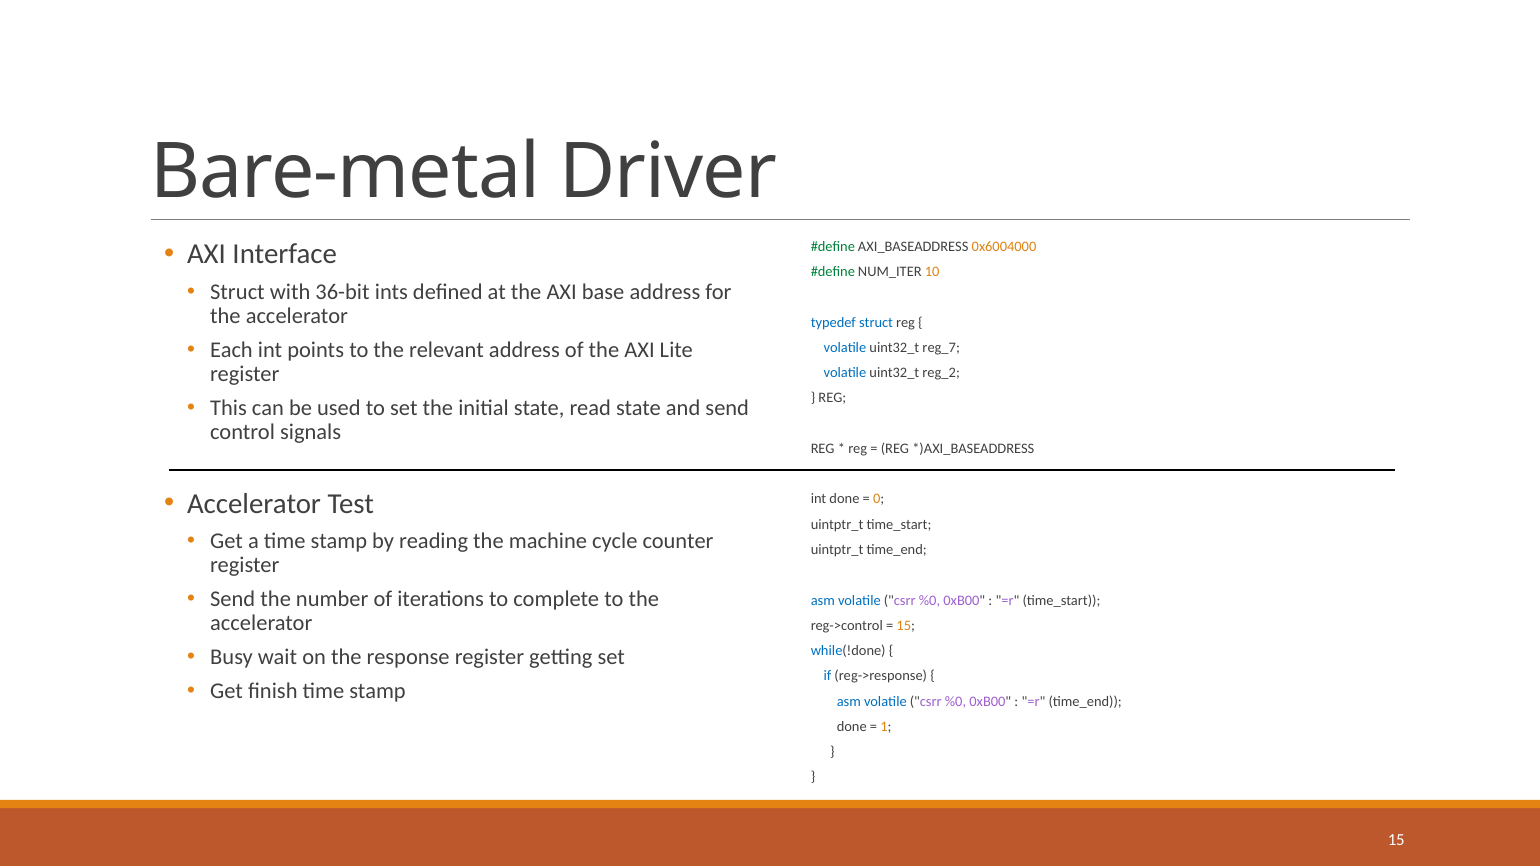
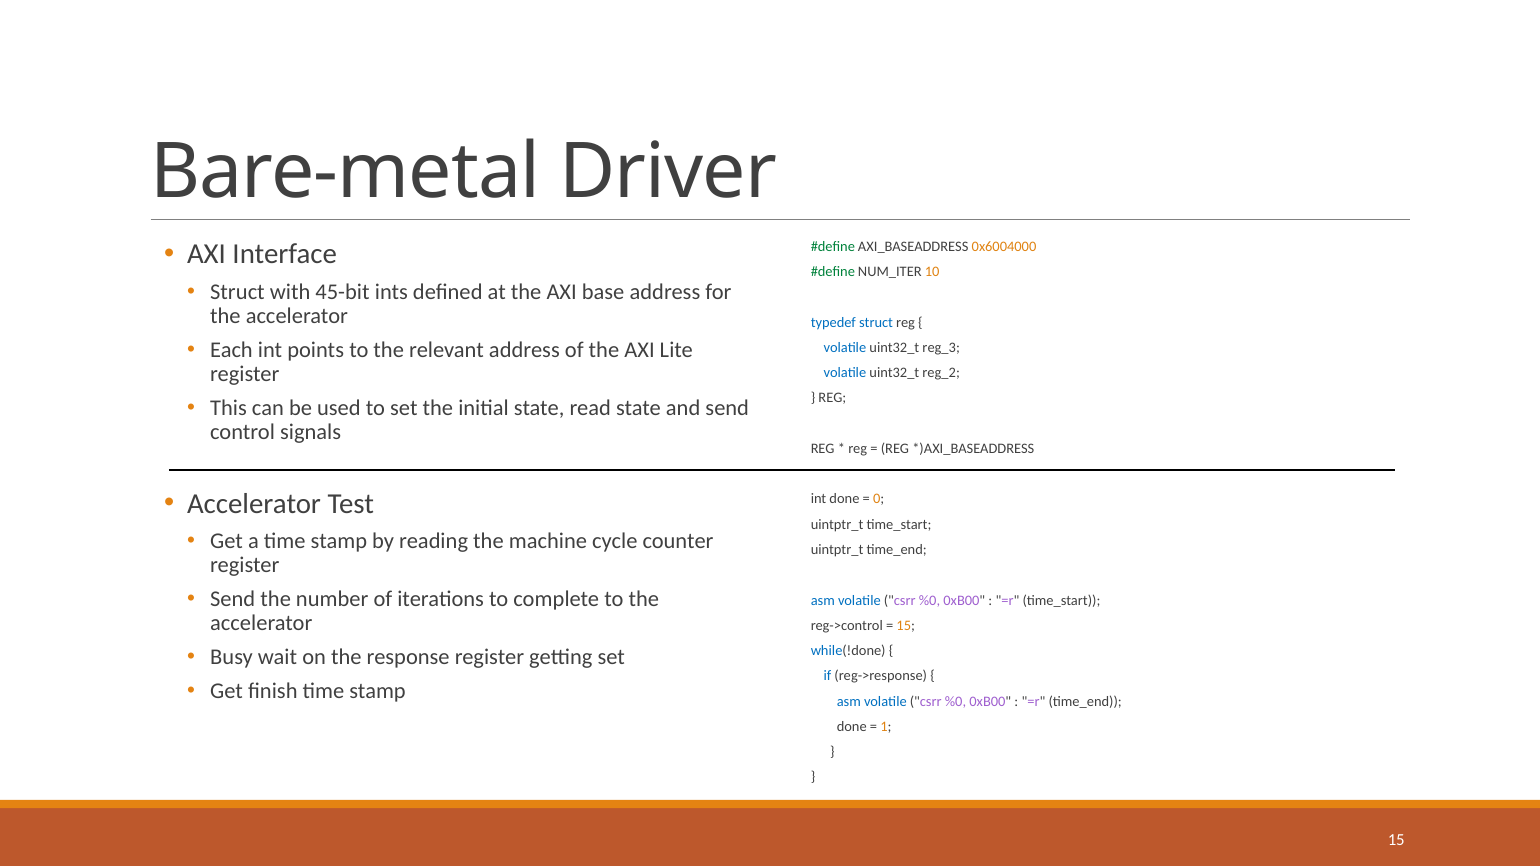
36-bit: 36-bit -> 45-bit
reg_7: reg_7 -> reg_3
